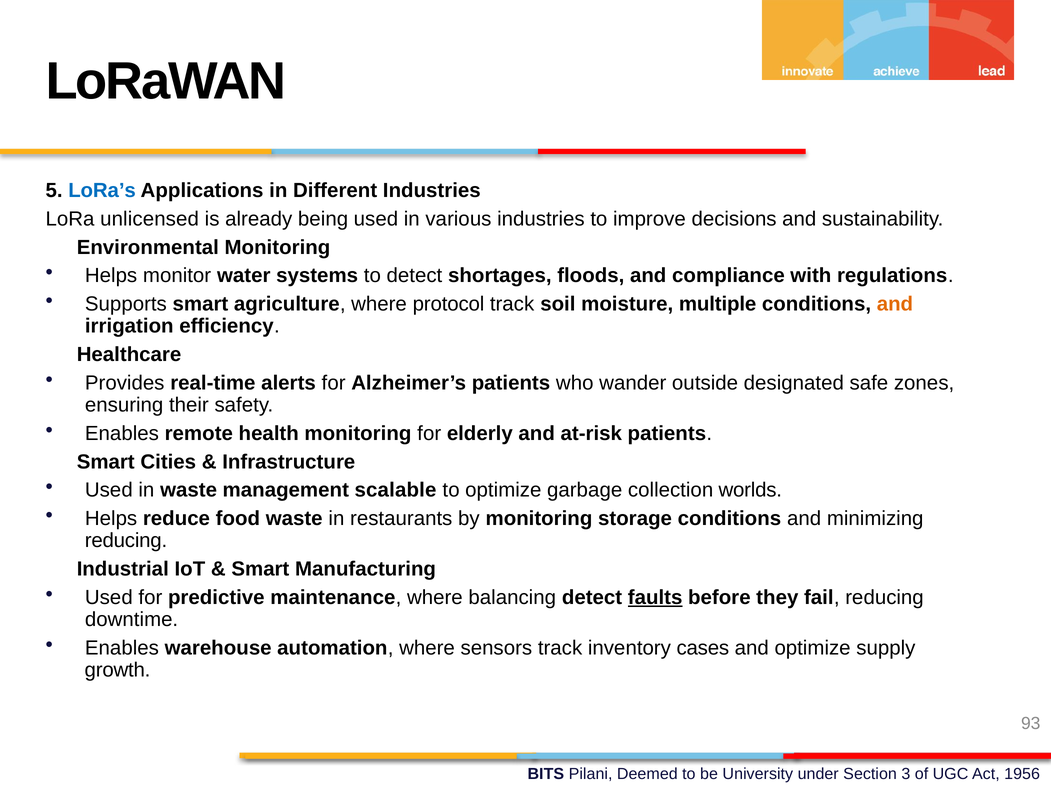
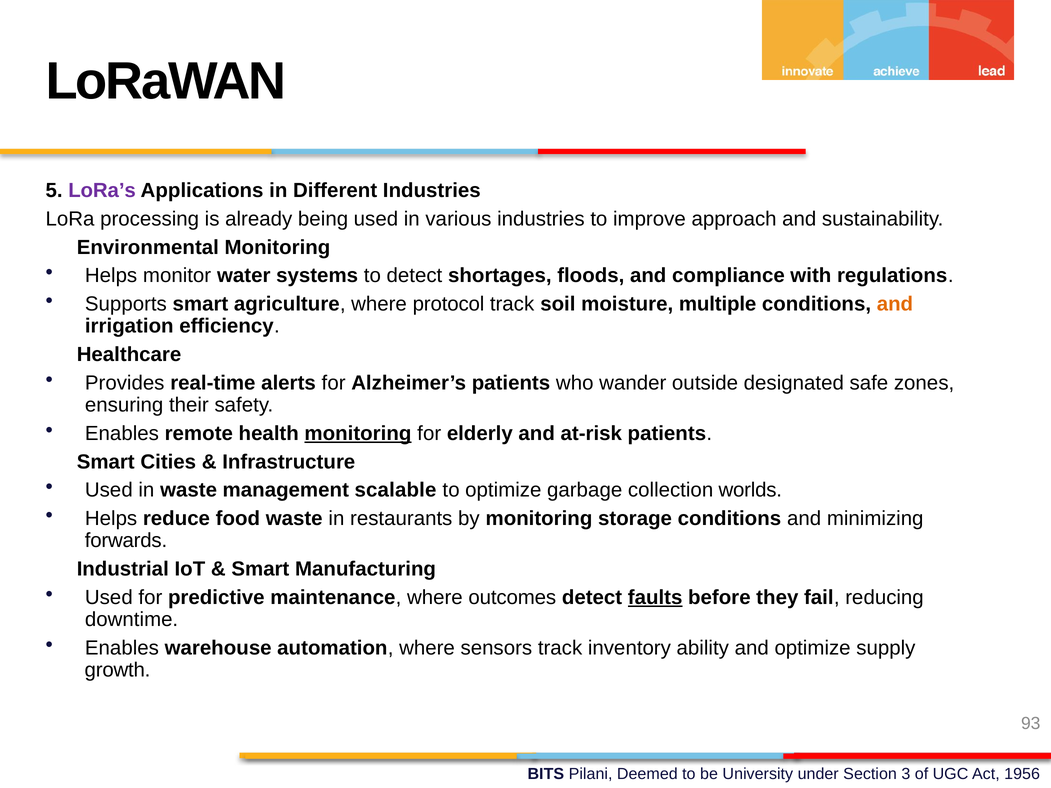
LoRa’s colour: blue -> purple
unlicensed: unlicensed -> processing
decisions: decisions -> approach
monitoring at (358, 434) underline: none -> present
reducing at (126, 541): reducing -> forwards
balancing: balancing -> outcomes
cases: cases -> ability
